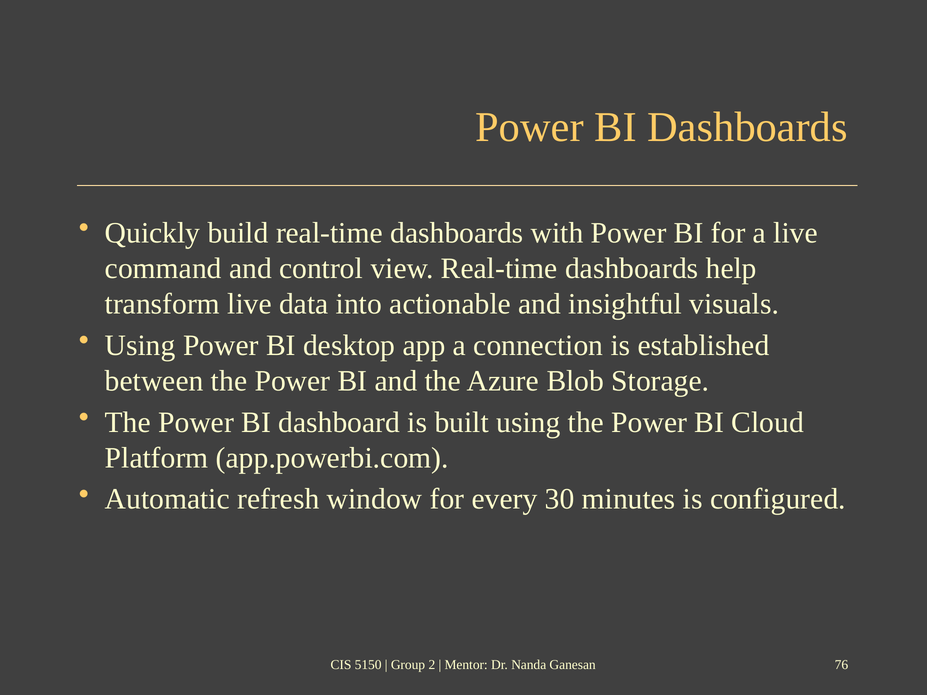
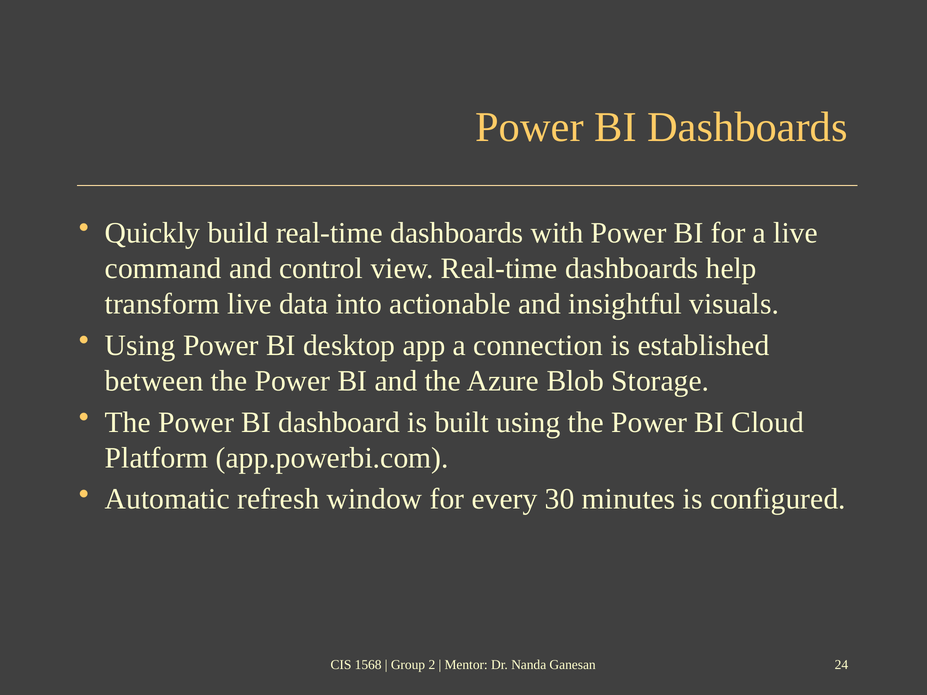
5150: 5150 -> 1568
76: 76 -> 24
